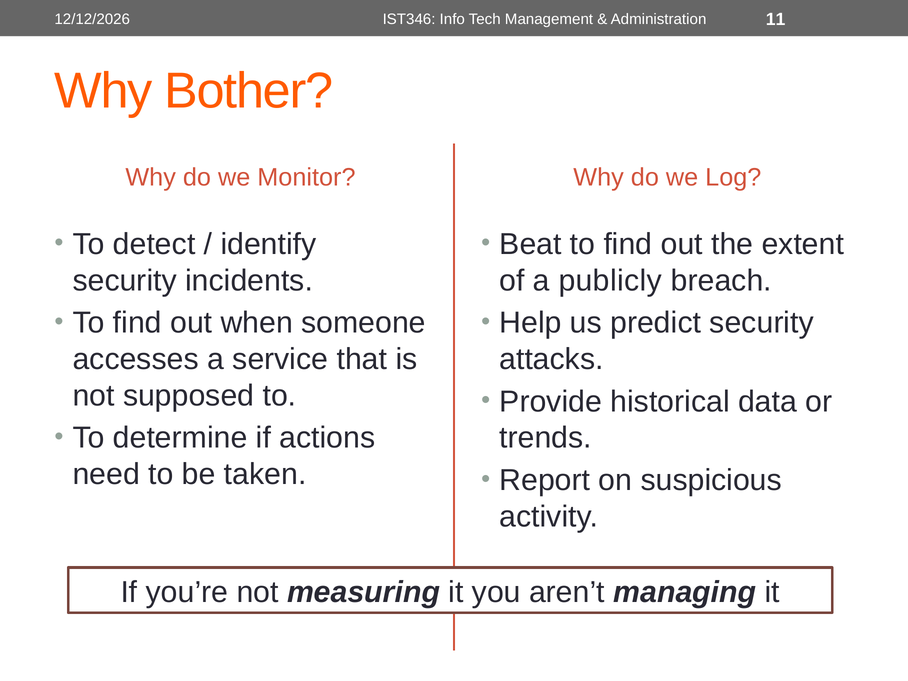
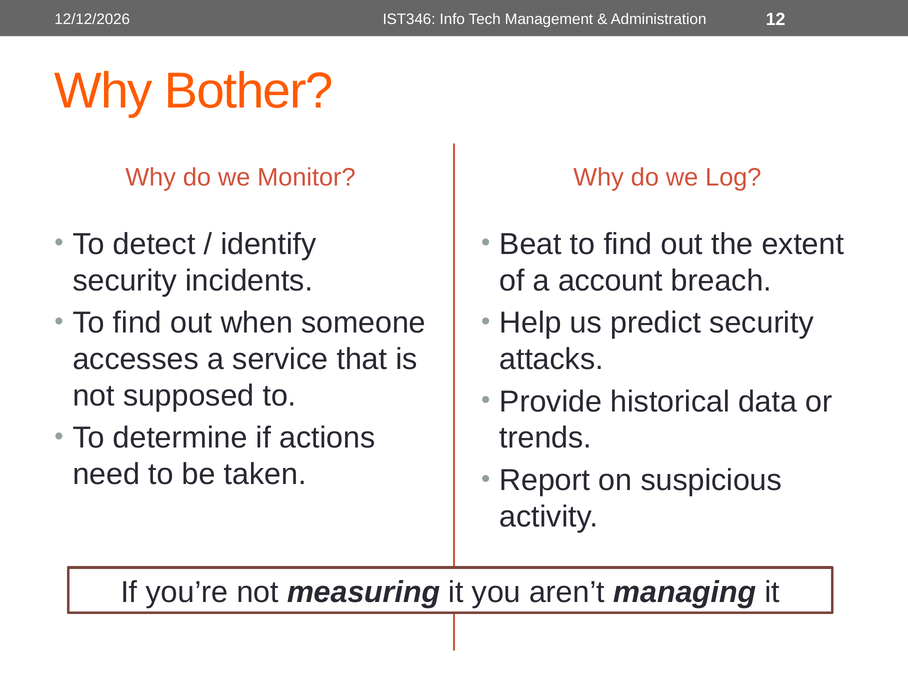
11: 11 -> 12
publicly: publicly -> account
